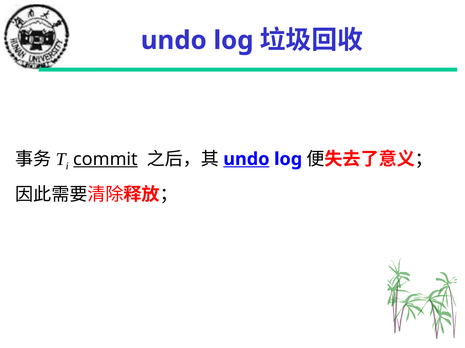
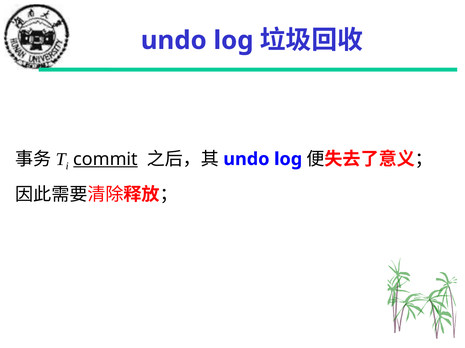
undo at (246, 159) underline: present -> none
